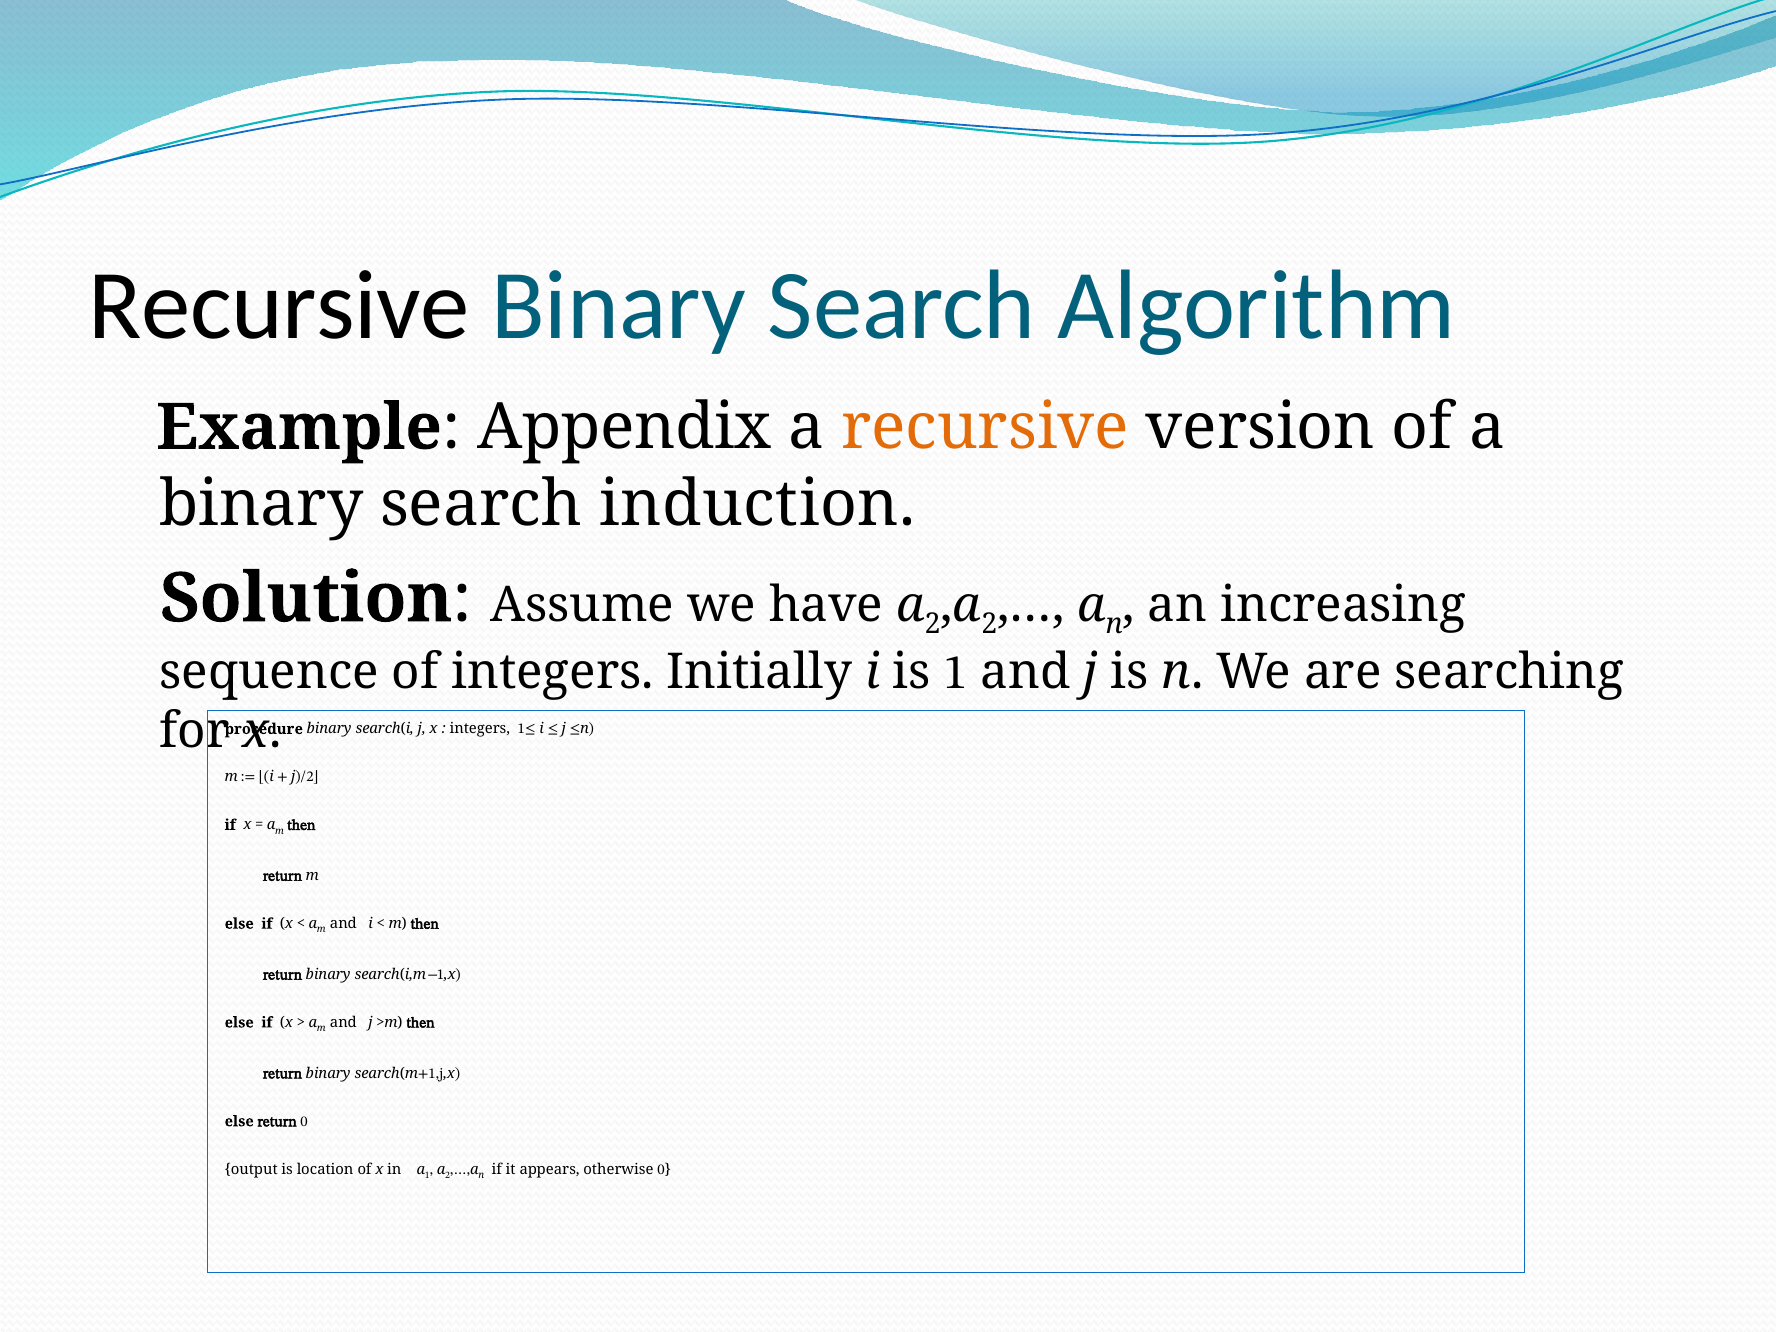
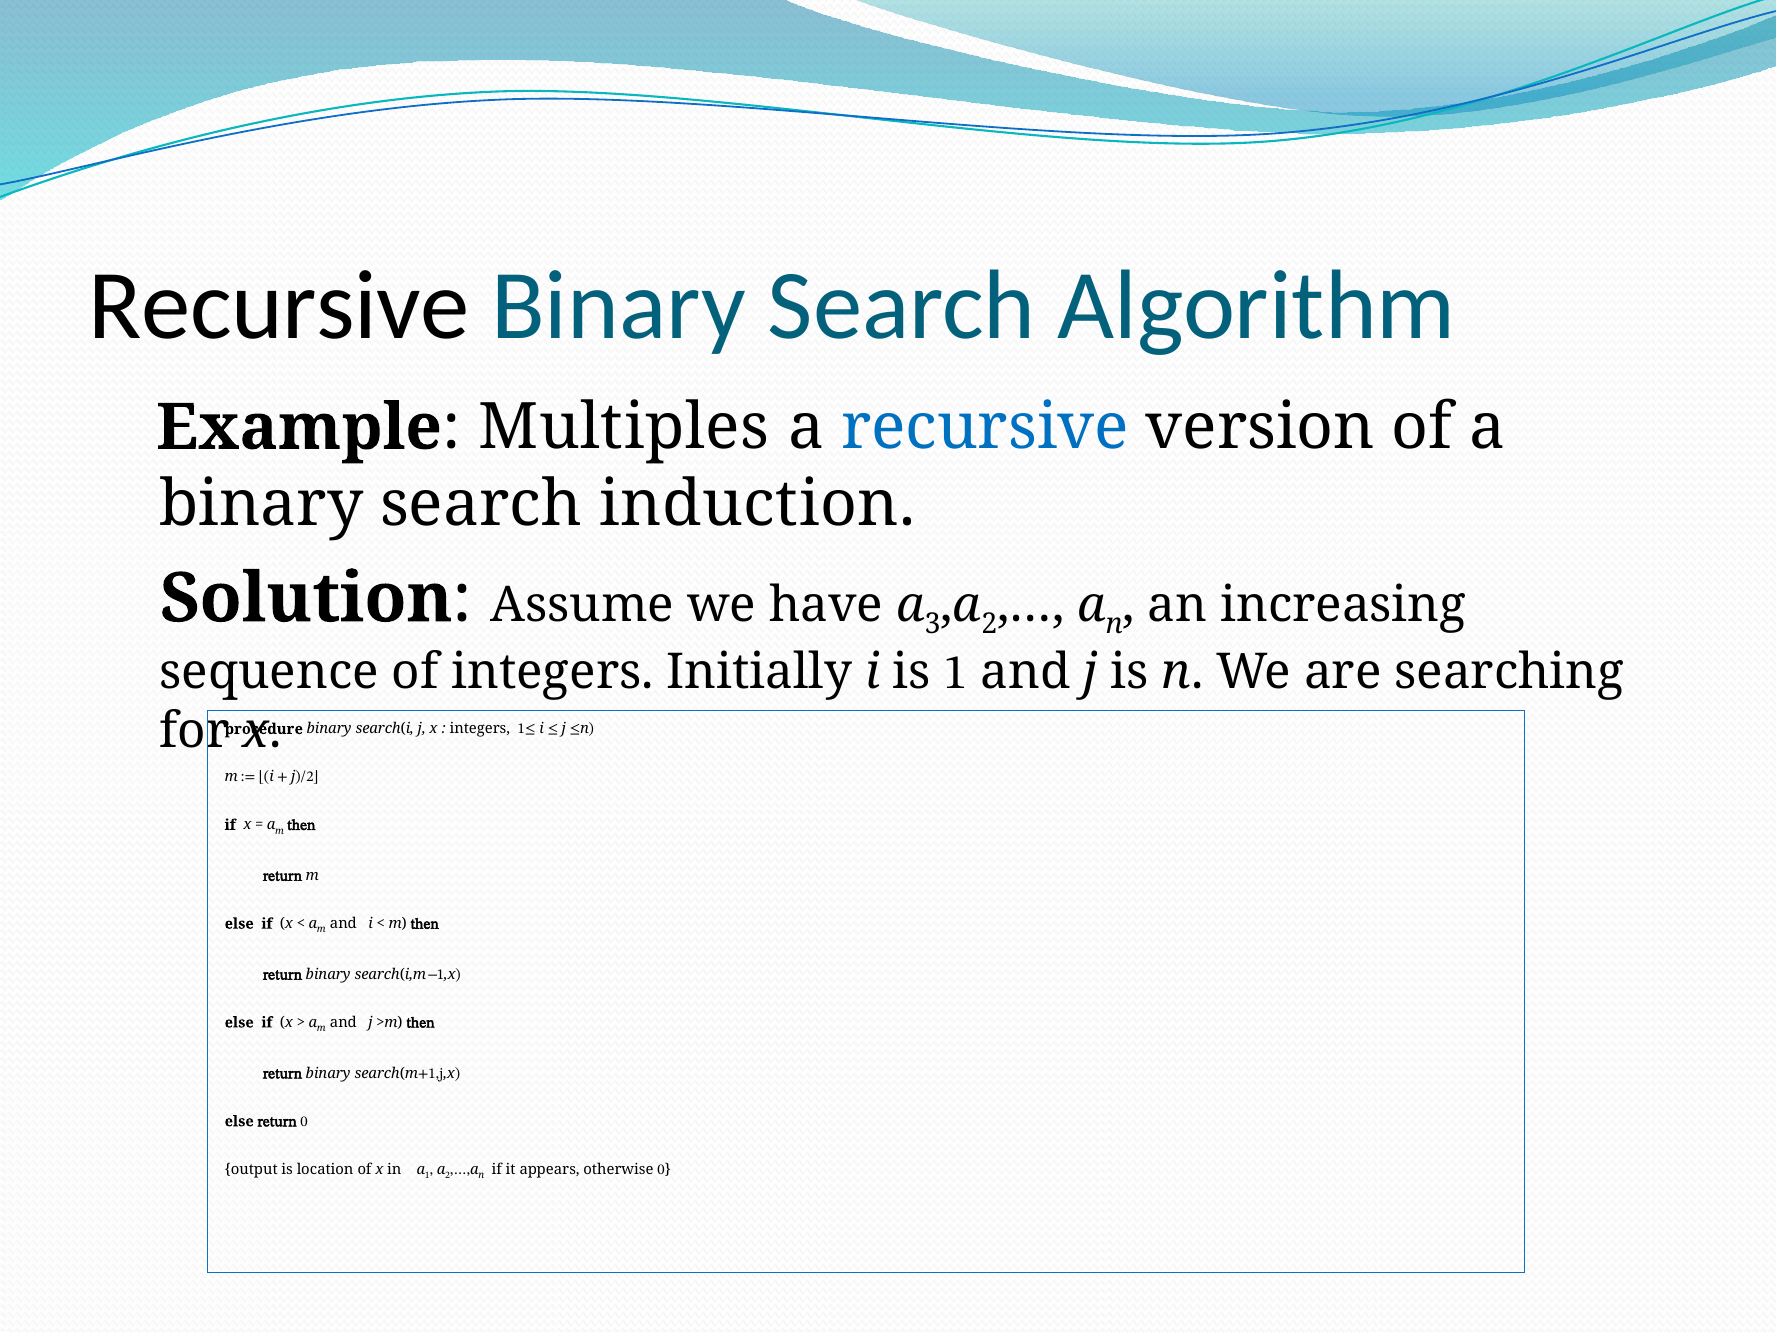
Appendix: Appendix -> Multiples
recursive at (985, 428) colour: orange -> blue
a 2: 2 -> 3
